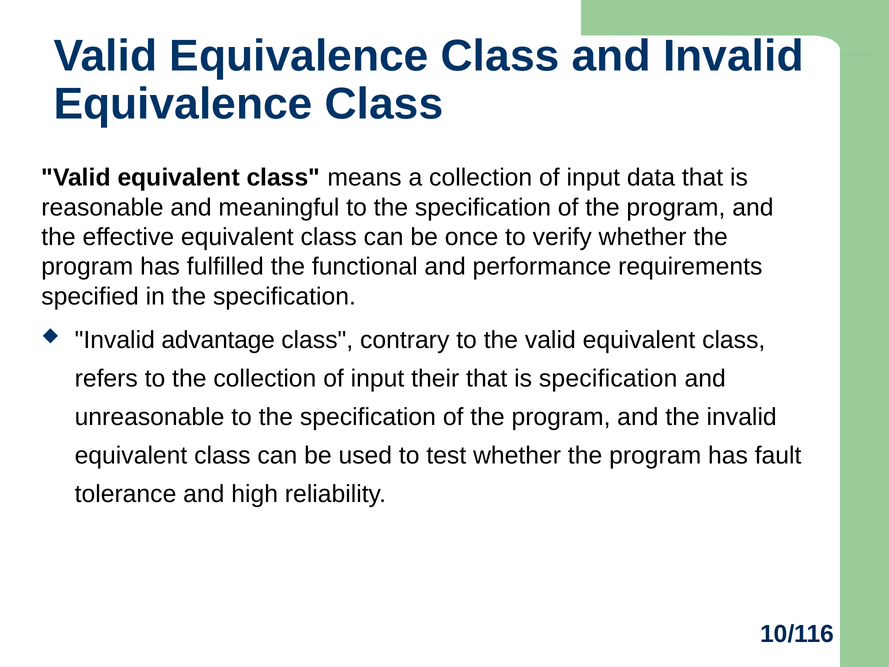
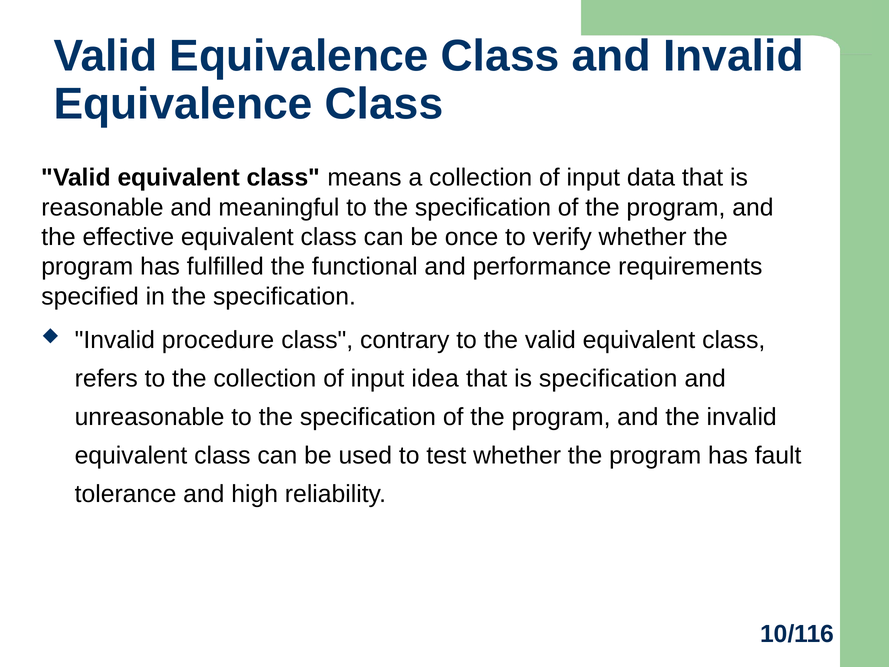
advantage: advantage -> procedure
their: their -> idea
